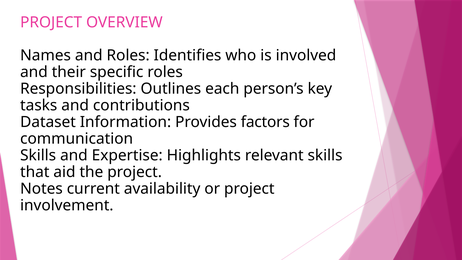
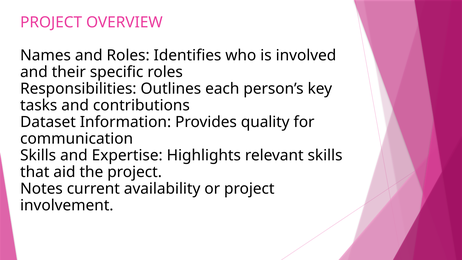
factors: factors -> quality
